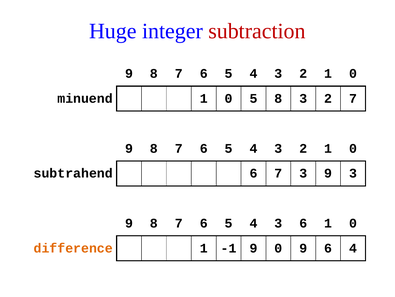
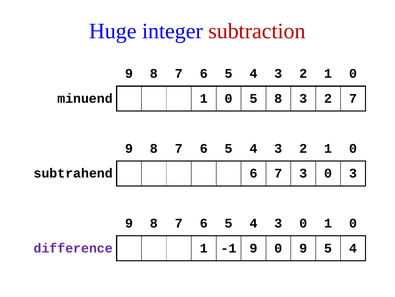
7 3 9: 9 -> 0
4 3 6: 6 -> 0
difference colour: orange -> purple
9 6: 6 -> 5
